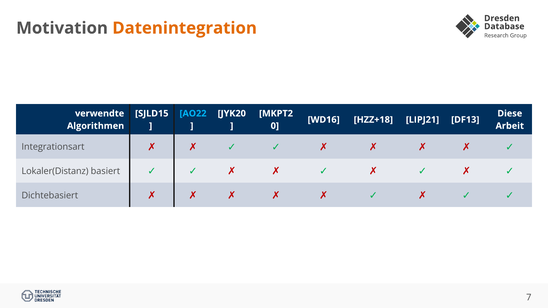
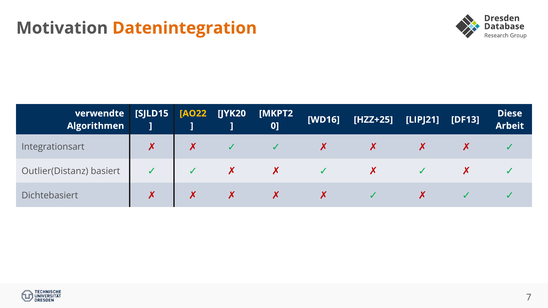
AO22 colour: light blue -> yellow
HZZ+18: HZZ+18 -> HZZ+25
Lokaler(Distanz: Lokaler(Distanz -> Outlier(Distanz
